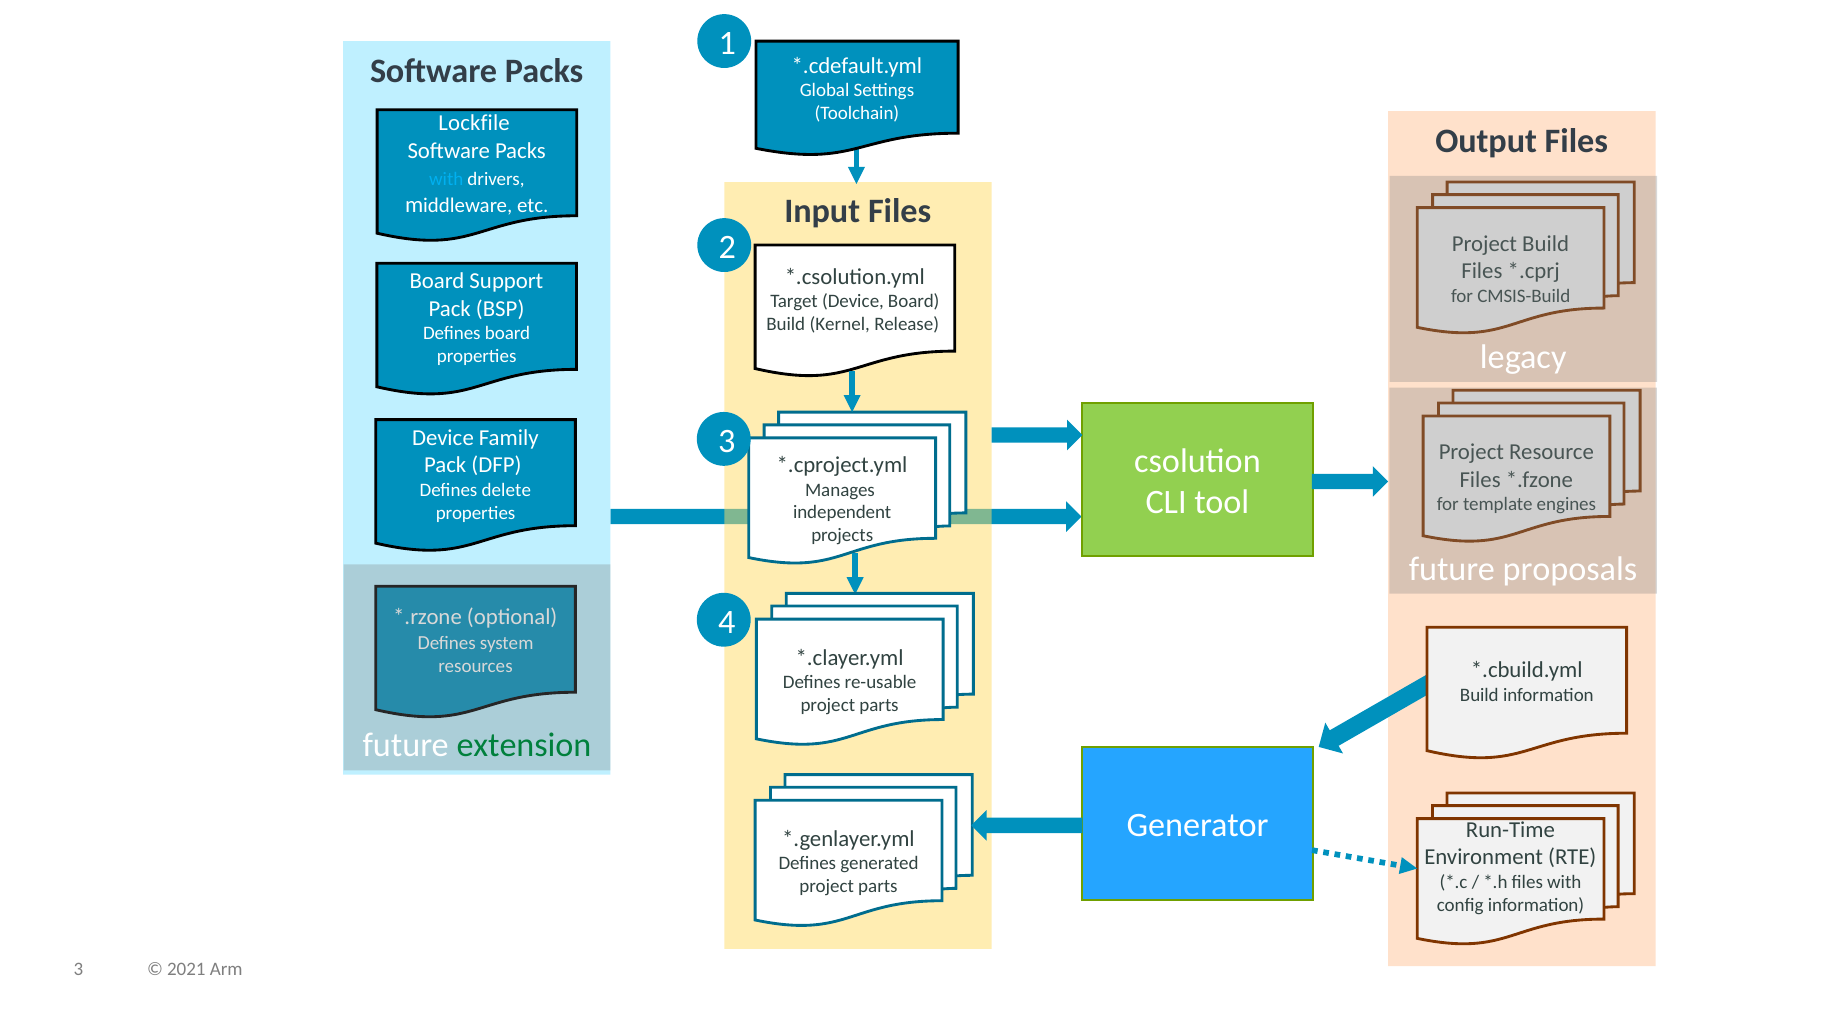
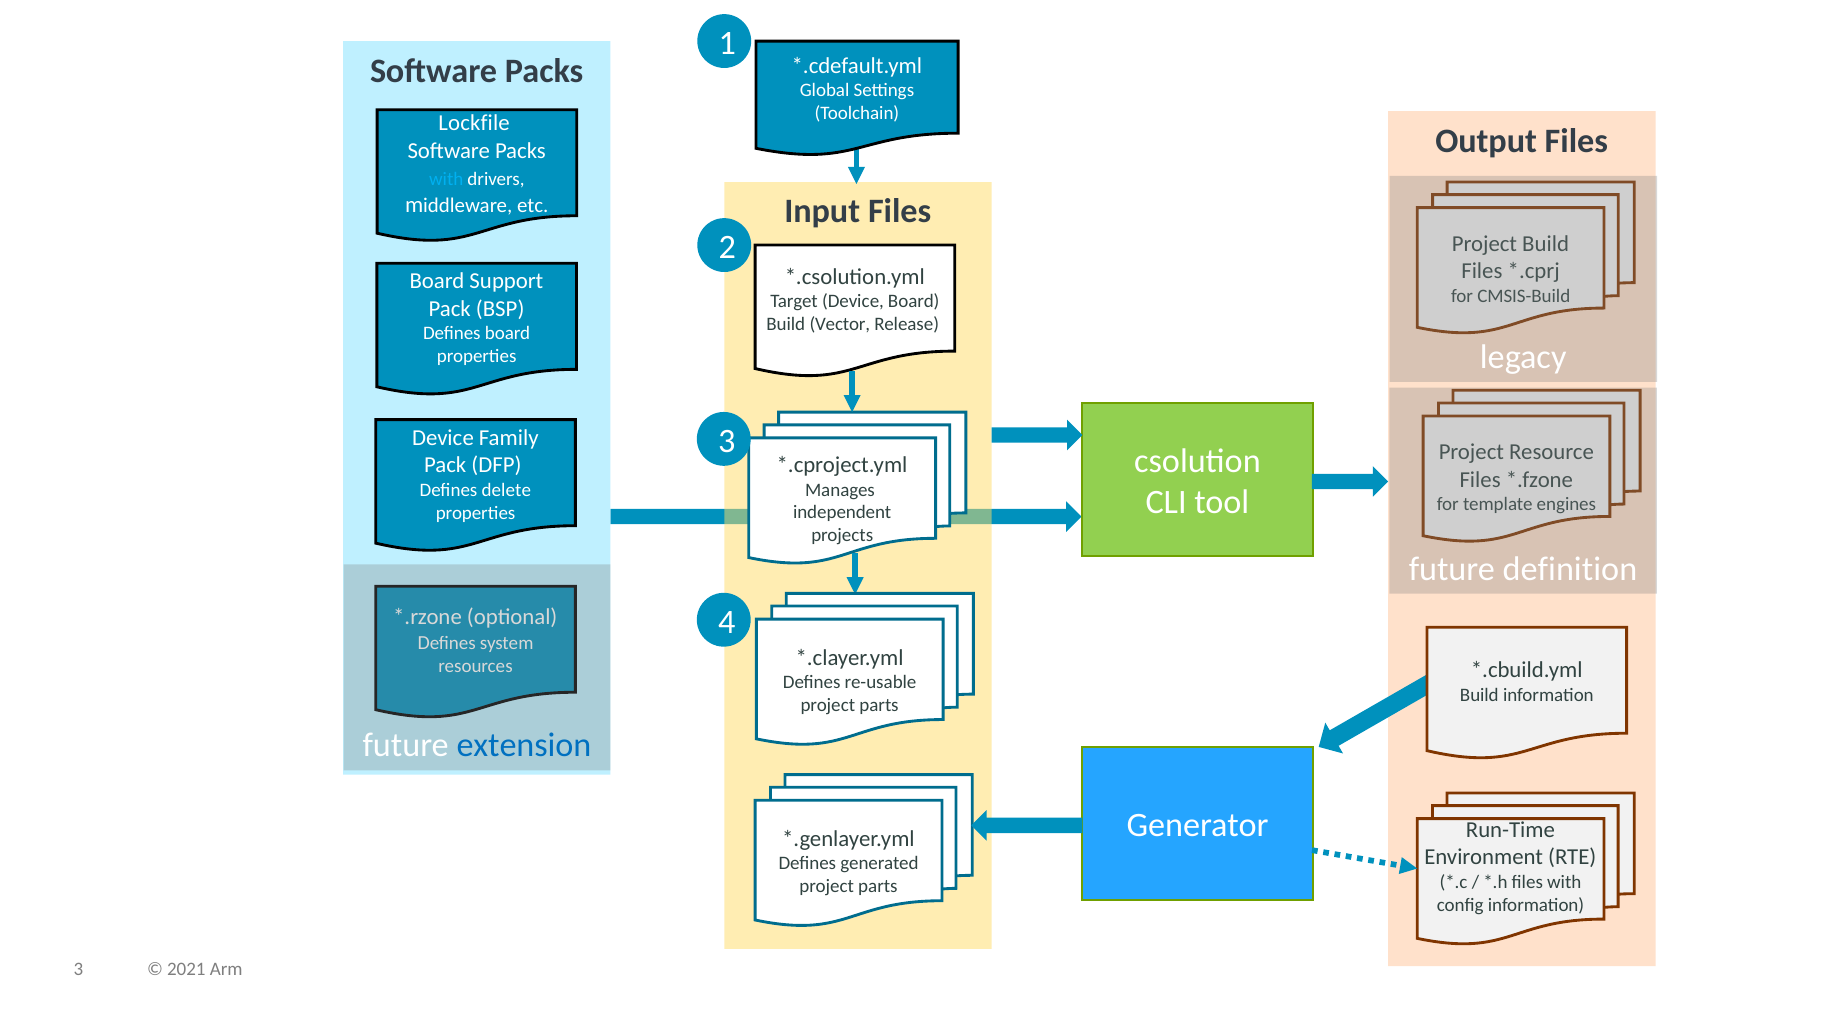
Kernel: Kernel -> Vector
proposals: proposals -> definition
extension colour: green -> blue
